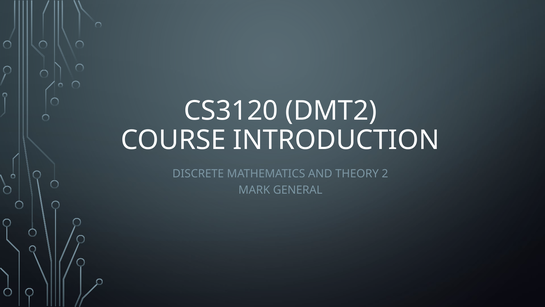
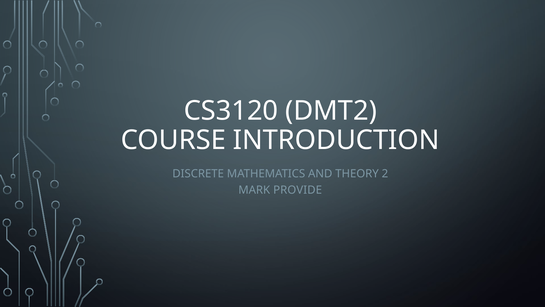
GENERAL: GENERAL -> PROVIDE
